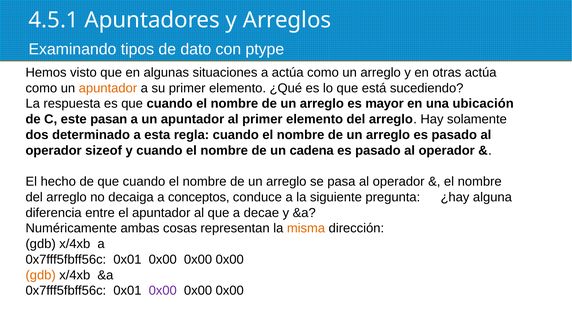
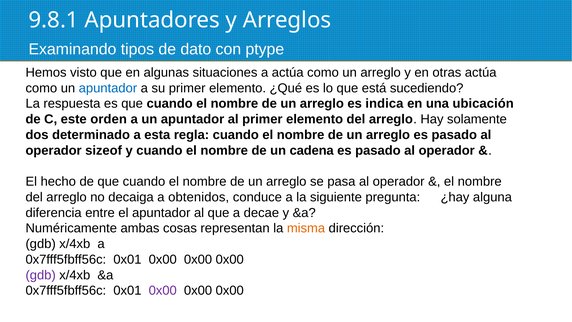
4.5.1: 4.5.1 -> 9.8.1
apuntador at (108, 88) colour: orange -> blue
mayor: mayor -> indica
pasan: pasan -> orden
conceptos: conceptos -> obtenidos
gdb at (41, 275) colour: orange -> purple
